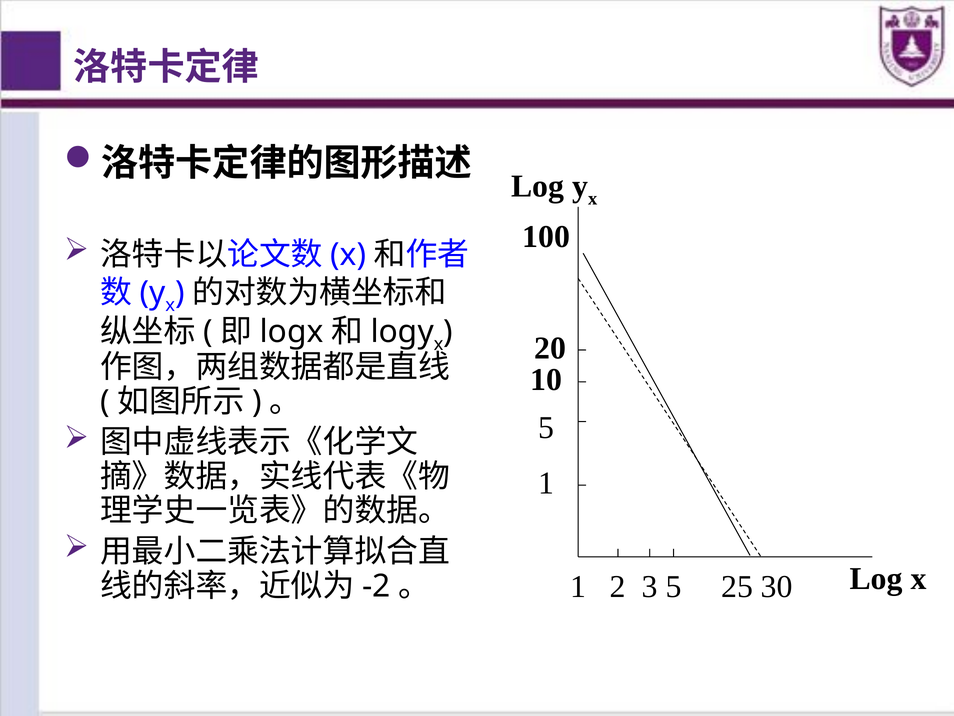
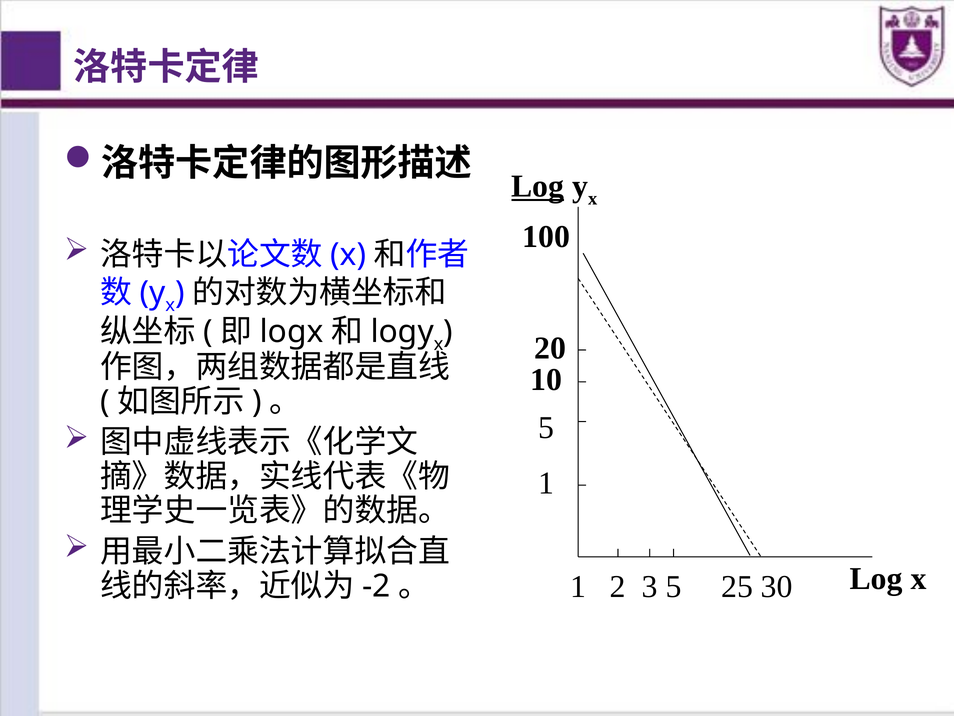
Log at (538, 186) underline: none -> present
